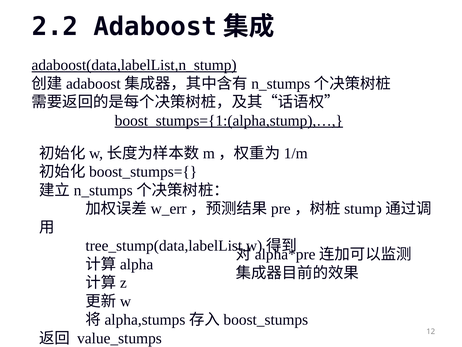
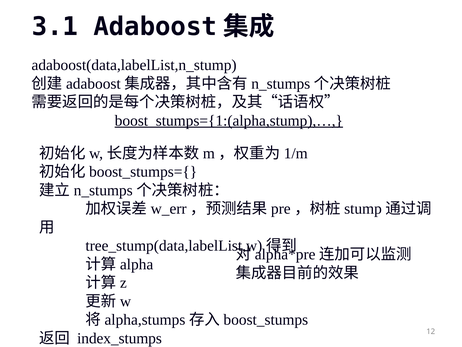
2.2: 2.2 -> 3.1
adaboost(data,labelList,n_stump underline: present -> none
value_stumps: value_stumps -> index_stumps
